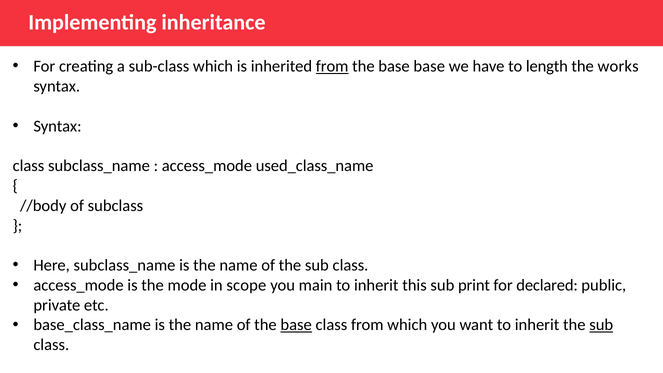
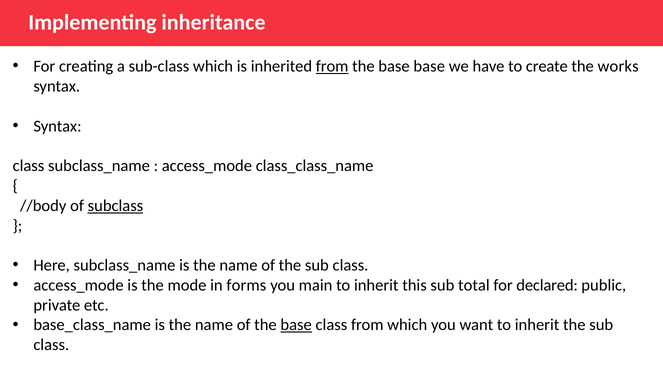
length: length -> create
used_class_name: used_class_name -> class_class_name
subclass underline: none -> present
scope: scope -> forms
print: print -> total
sub at (601, 325) underline: present -> none
